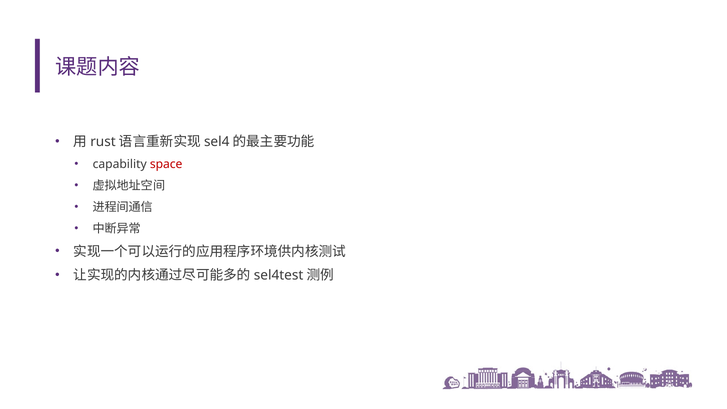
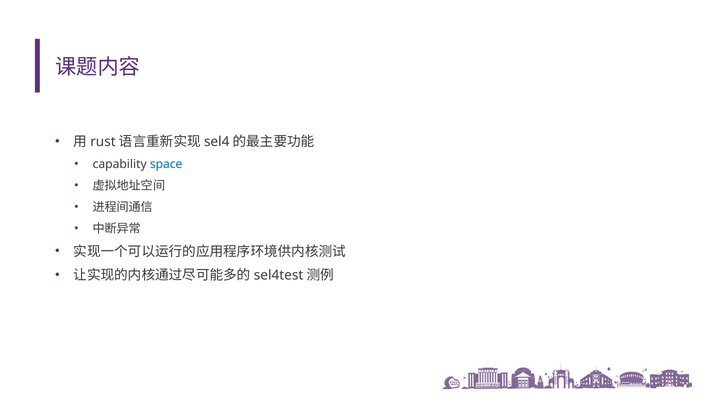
space colour: red -> blue
